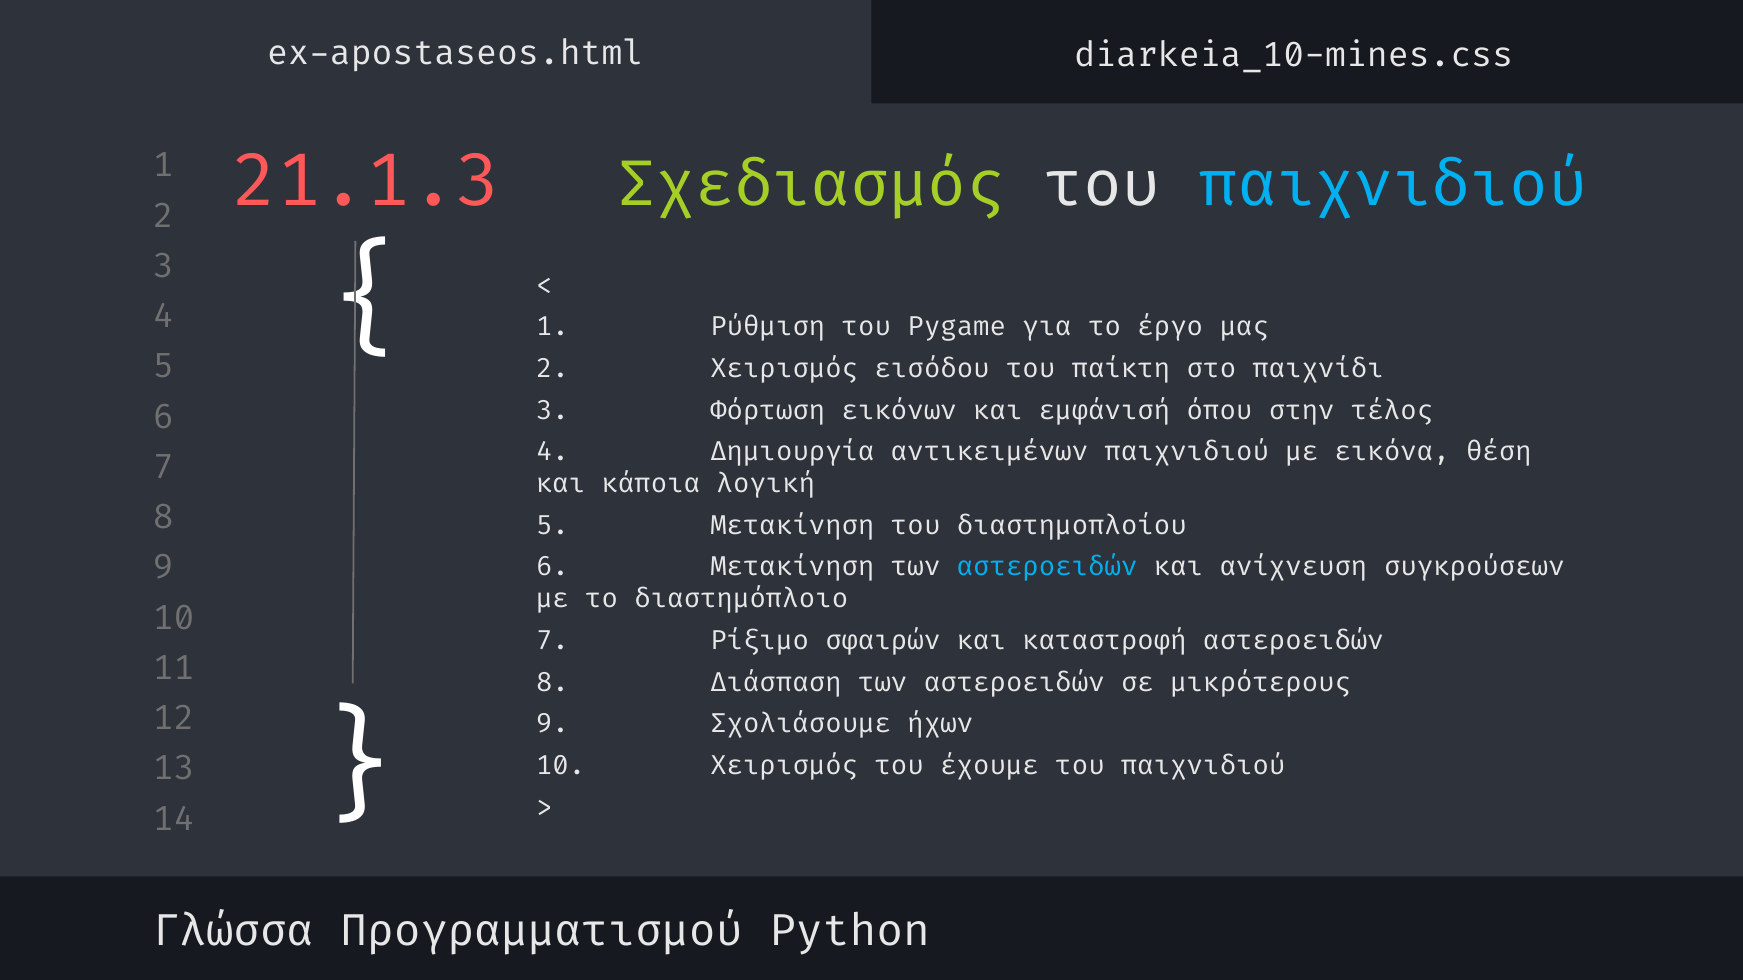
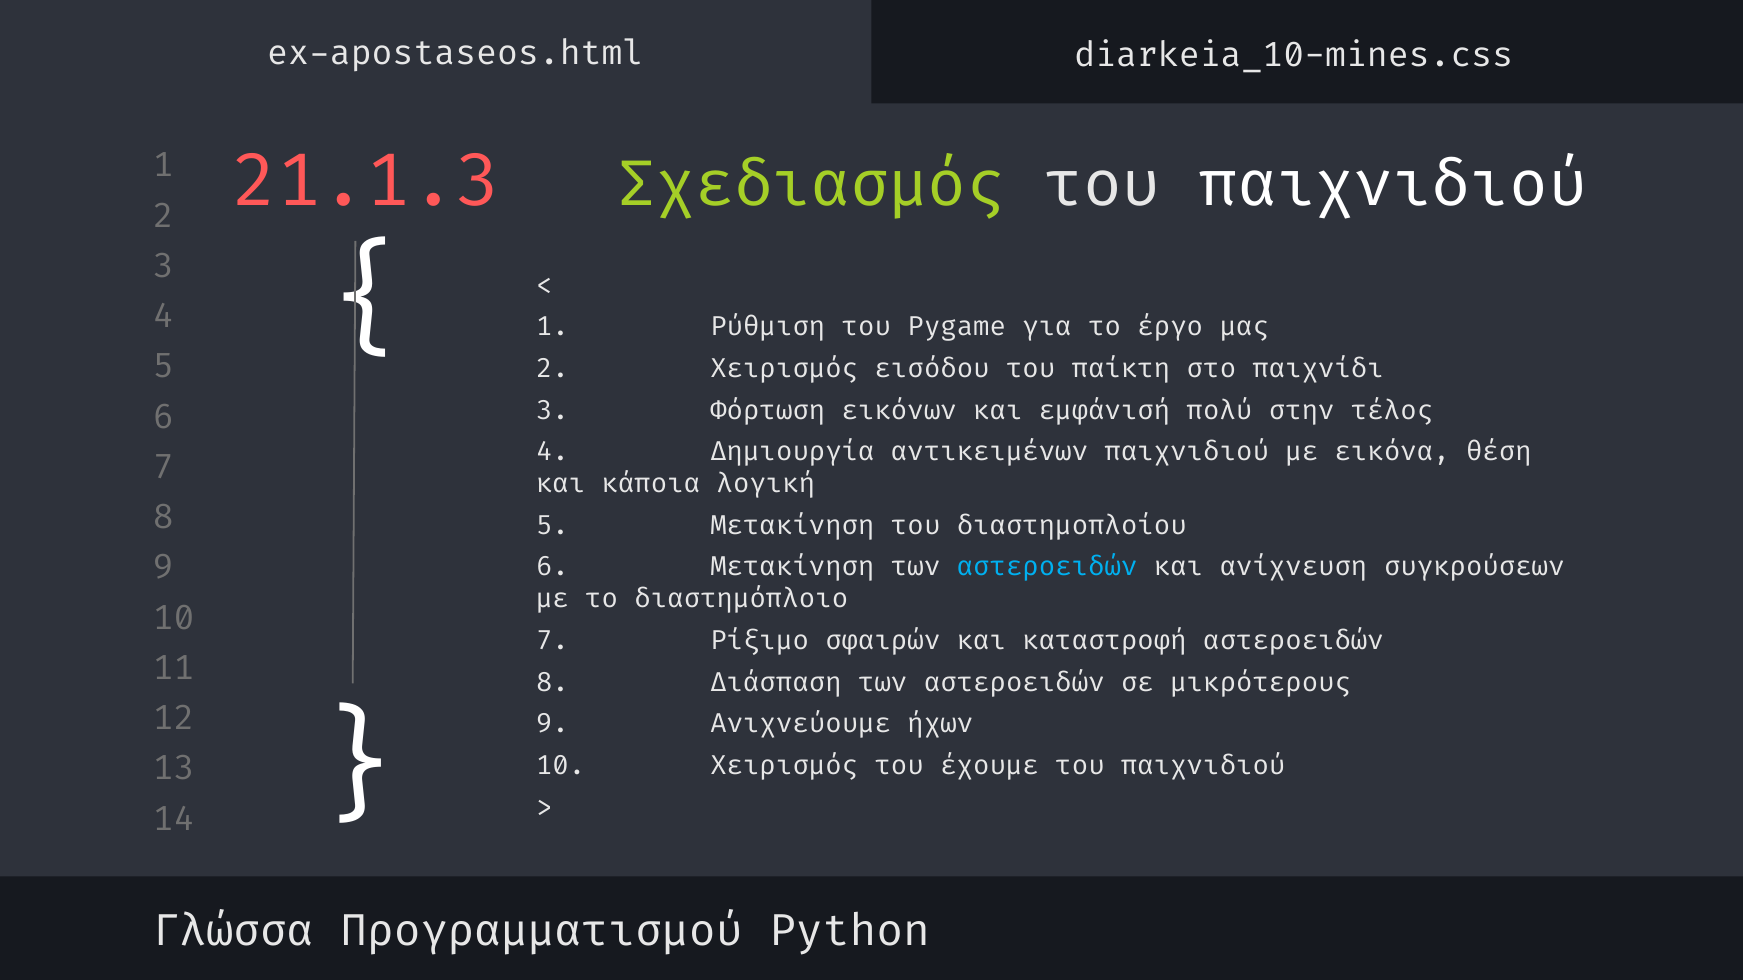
παιχνιδιού at (1393, 185) colour: light blue -> white
όπου: όπου -> πολύ
Σχολιάσουμε: Σχολιάσουμε -> Ανιχνεύουμε
